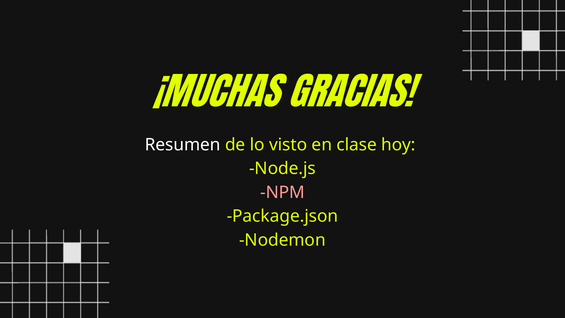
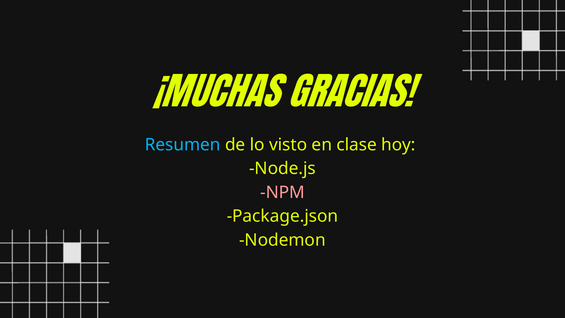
Resumen colour: white -> light blue
